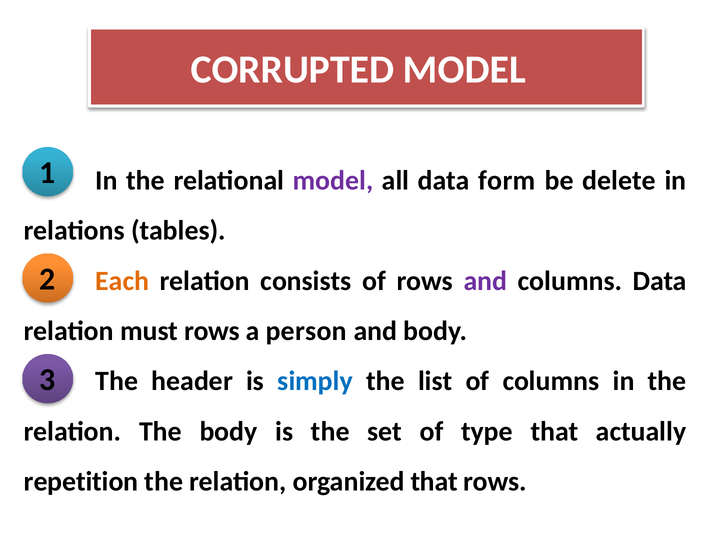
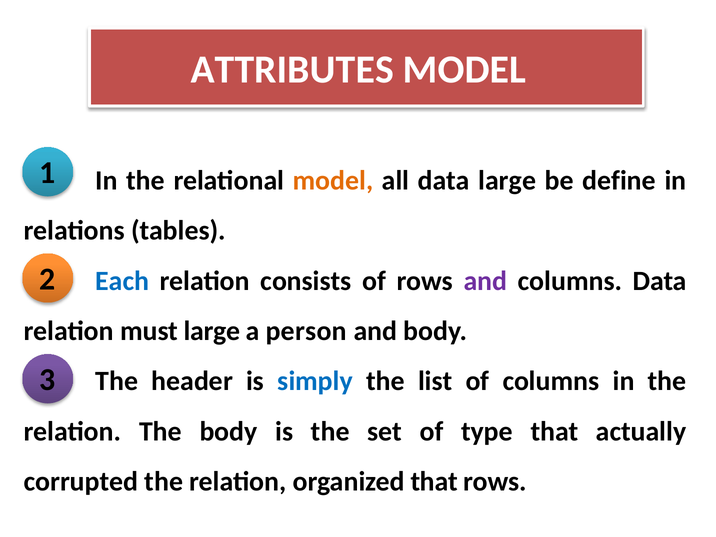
CORRUPTED: CORRUPTED -> ATTRIBUTES
model at (333, 181) colour: purple -> orange
data form: form -> large
delete: delete -> define
Each colour: orange -> blue
must rows: rows -> large
repetition: repetition -> corrupted
